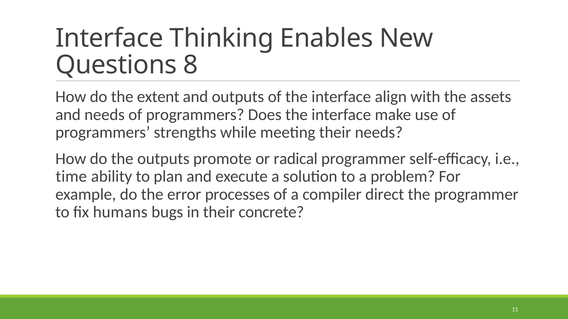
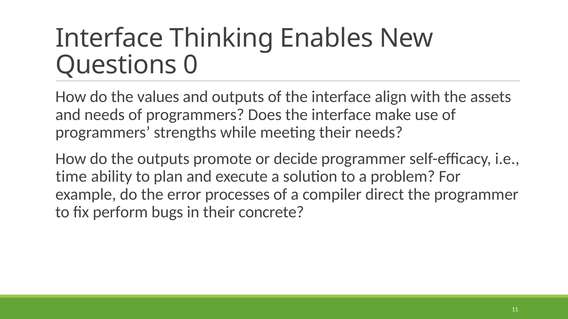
8: 8 -> 0
extent: extent -> values
radical: radical -> decide
humans: humans -> perform
